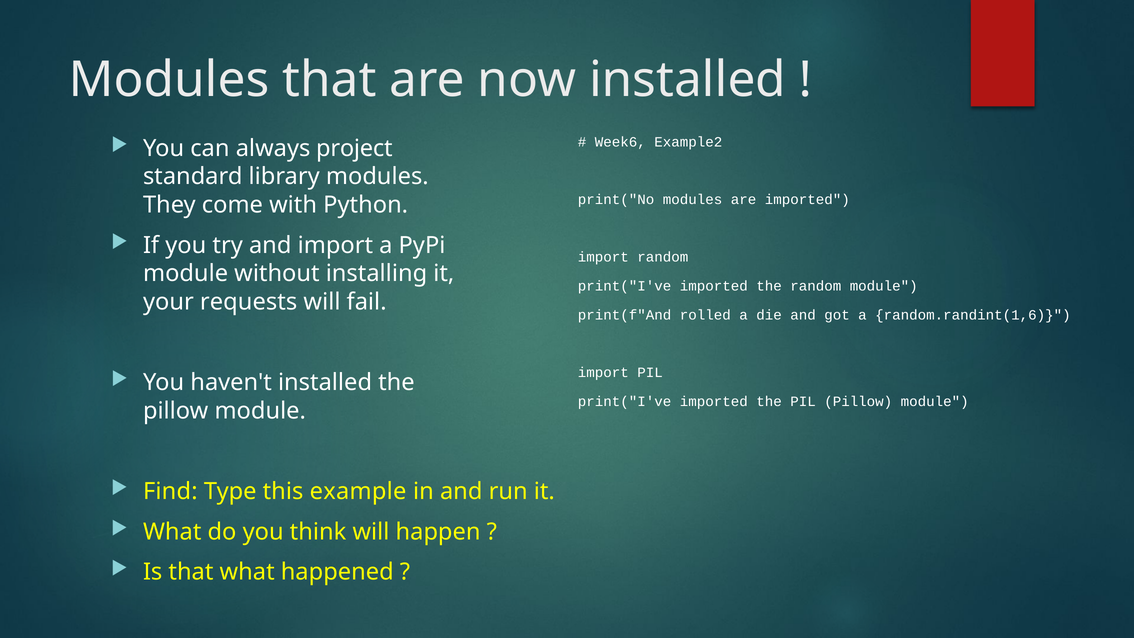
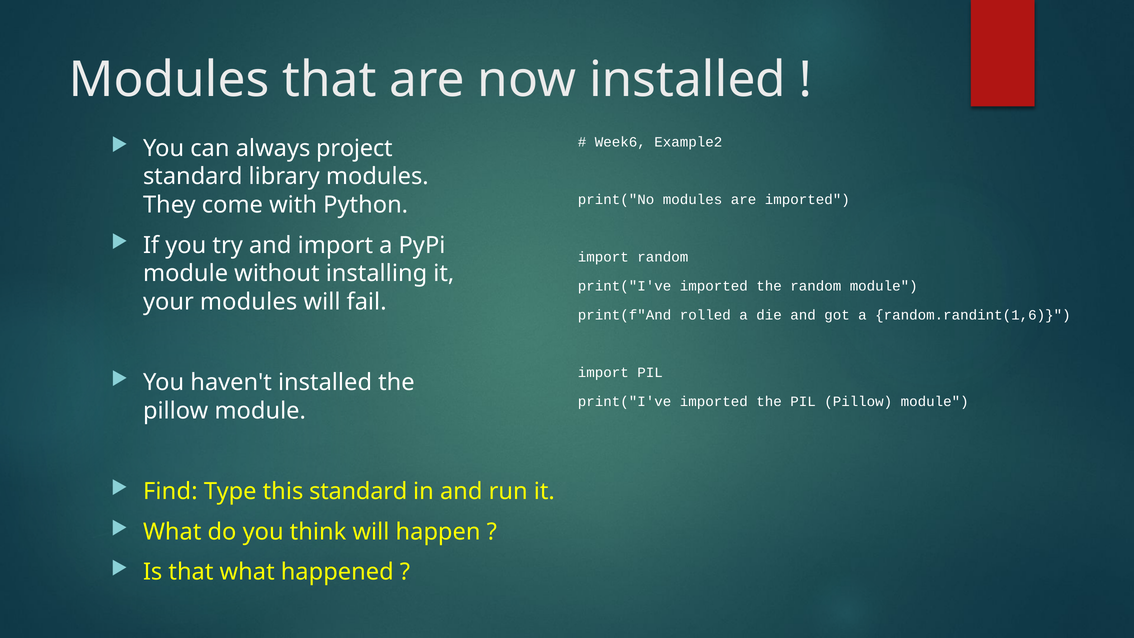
your requests: requests -> modules
this example: example -> standard
